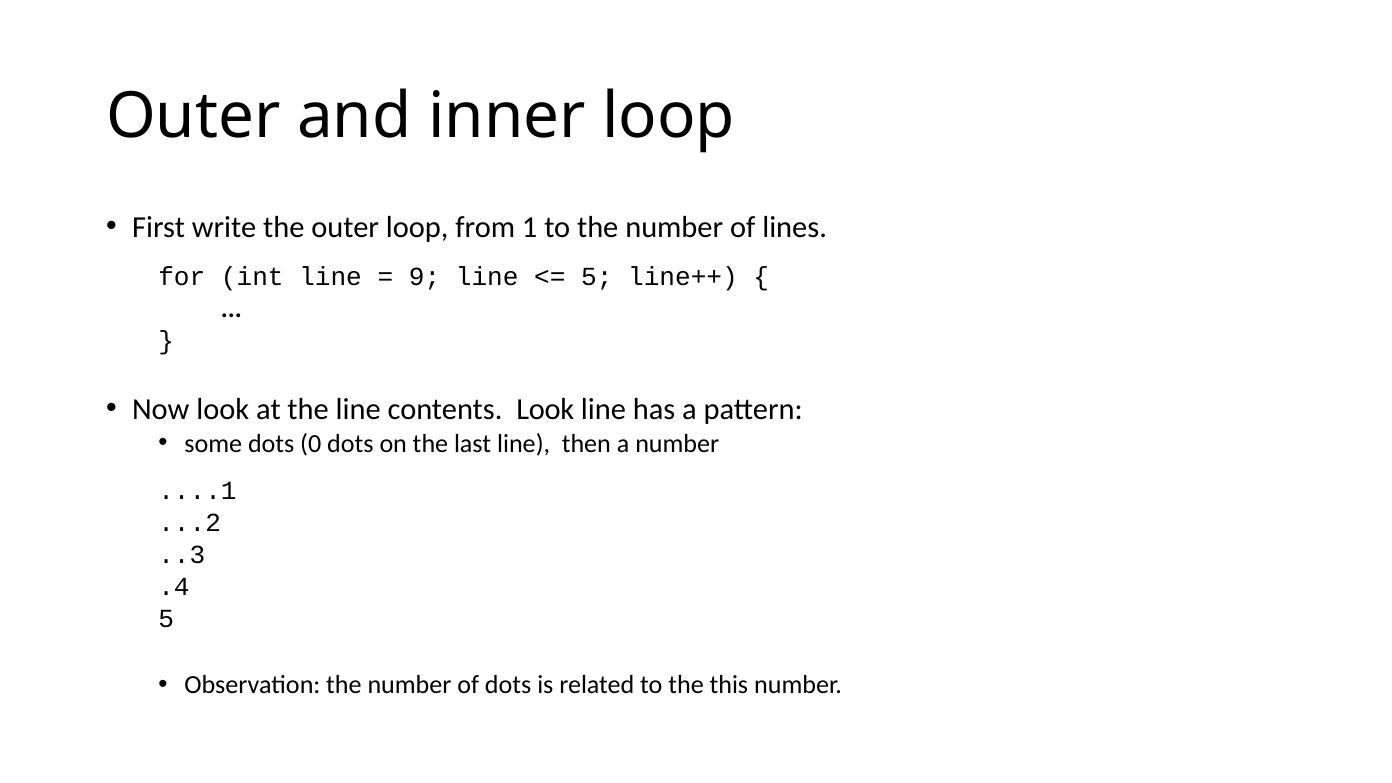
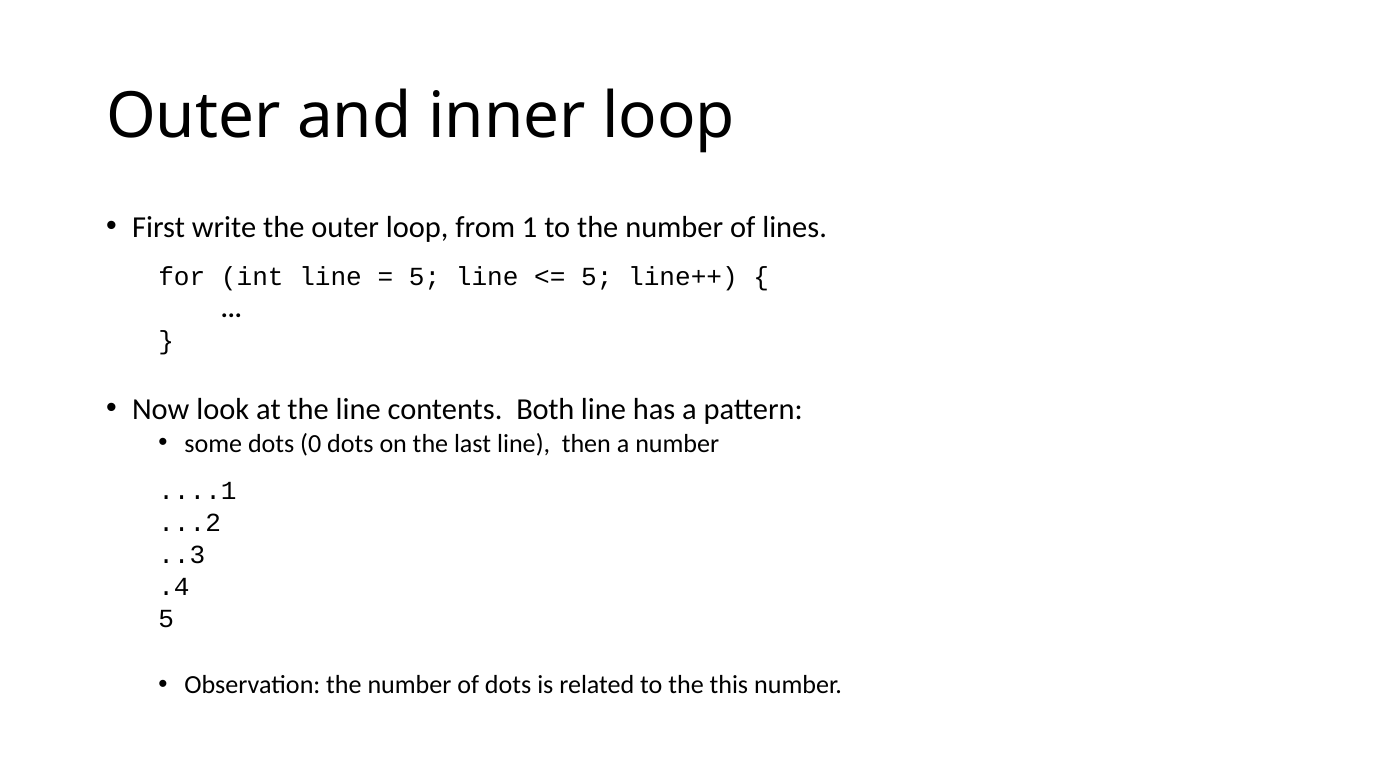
9 at (425, 277): 9 -> 5
contents Look: Look -> Both
